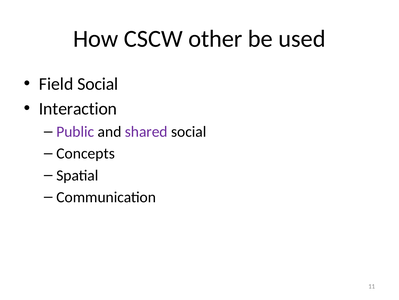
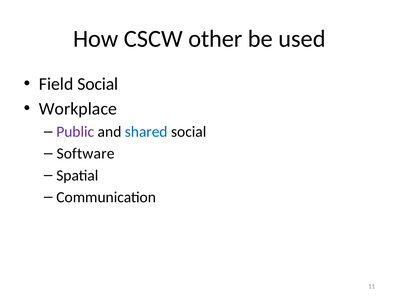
Interaction: Interaction -> Workplace
shared colour: purple -> blue
Concepts: Concepts -> Software
